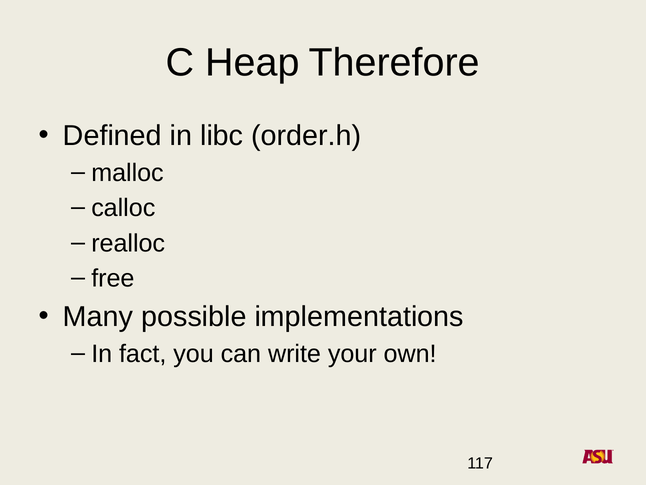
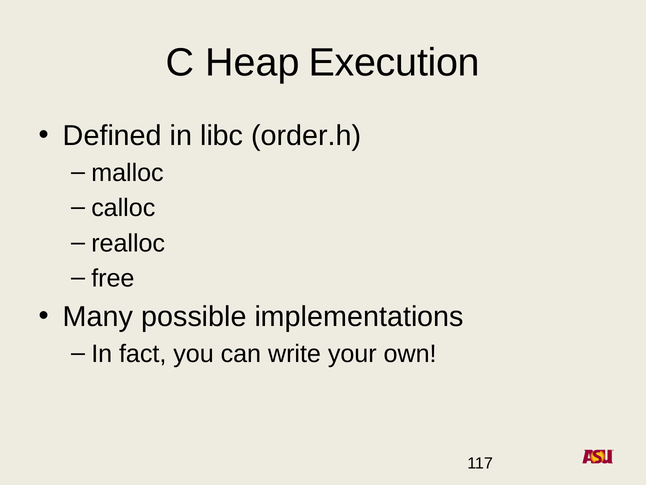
Therefore: Therefore -> Execution
